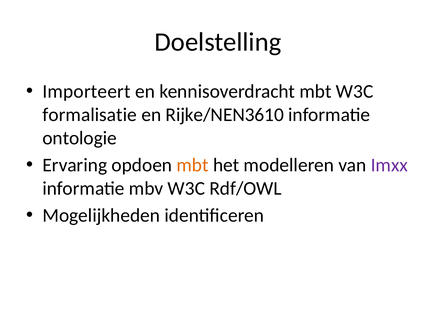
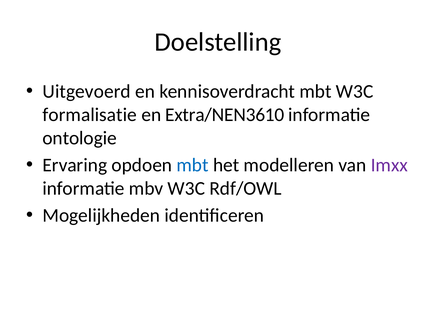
Importeert: Importeert -> Uitgevoerd
Rijke/NEN3610: Rijke/NEN3610 -> Extra/NEN3610
mbt at (193, 165) colour: orange -> blue
